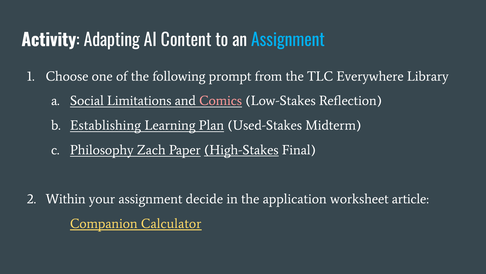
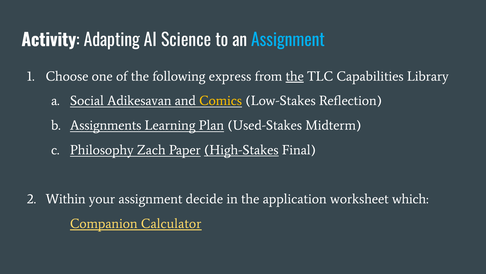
Content: Content -> Science
prompt: prompt -> express
the at (295, 76) underline: none -> present
Everywhere: Everywhere -> Capabilities
Limitations: Limitations -> Adikesavan
Comics colour: pink -> yellow
Establishing: Establishing -> Assignments
article: article -> which
